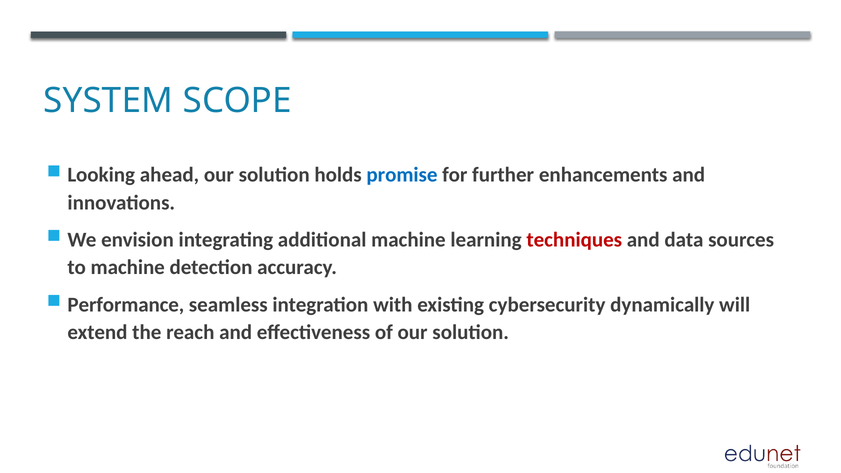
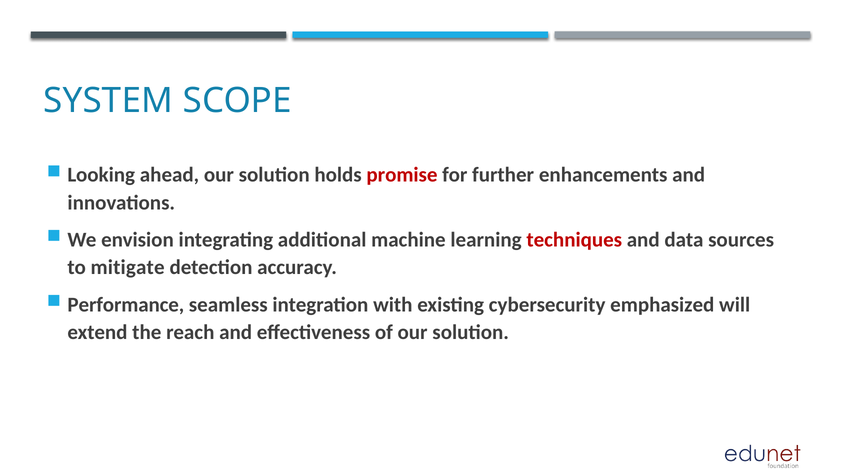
promise colour: blue -> red
to machine: machine -> mitigate
dynamically: dynamically -> emphasized
